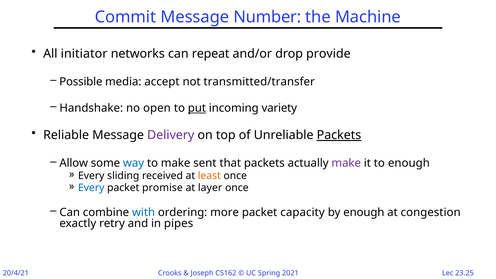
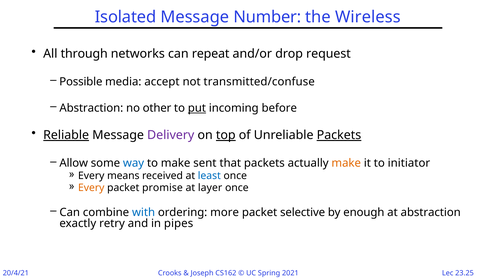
Commit: Commit -> Isolated
Machine: Machine -> Wireless
initiator: initiator -> through
provide: provide -> request
transmitted/transfer: transmitted/transfer -> transmitted/confuse
Handshake at (91, 108): Handshake -> Abstraction
open: open -> other
variety: variety -> before
Reliable underline: none -> present
top underline: none -> present
make at (346, 163) colour: purple -> orange
to enough: enough -> initiator
sliding: sliding -> means
least colour: orange -> blue
Every at (91, 188) colour: blue -> orange
capacity: capacity -> selective
at congestion: congestion -> abstraction
